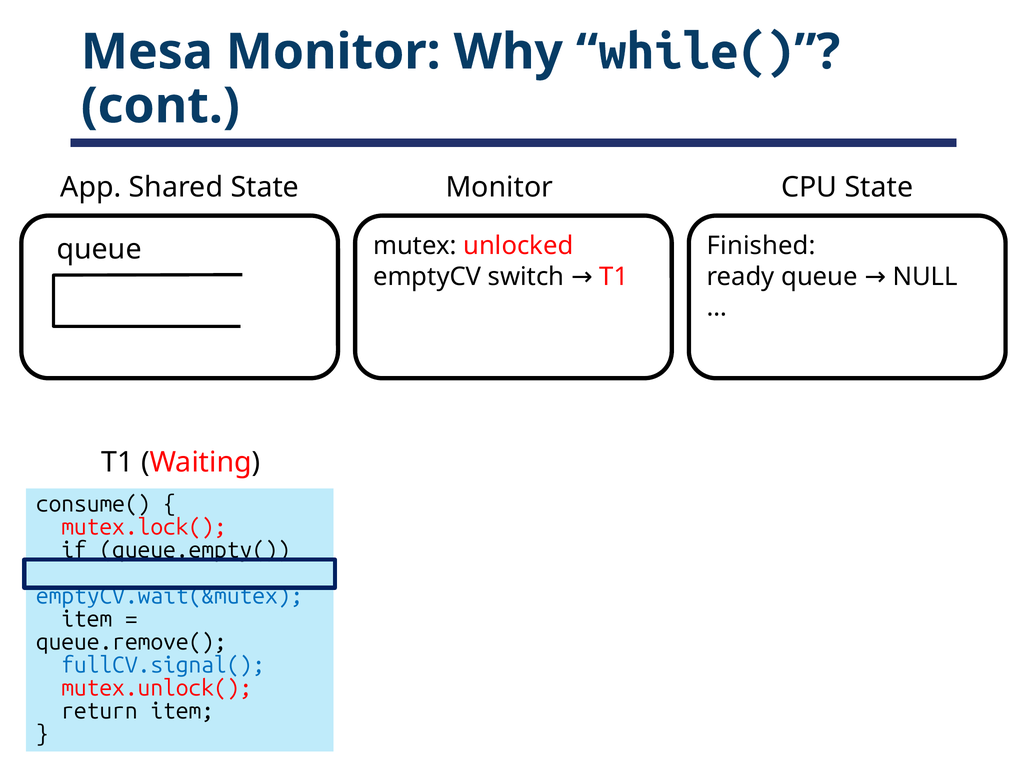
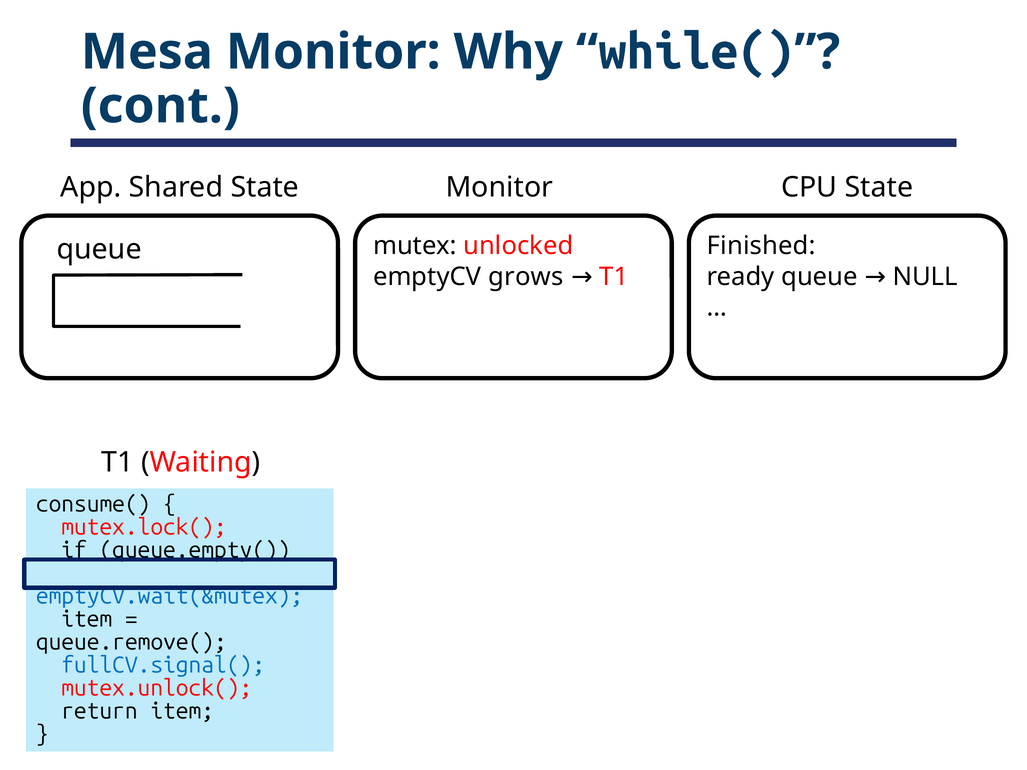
switch: switch -> grows
